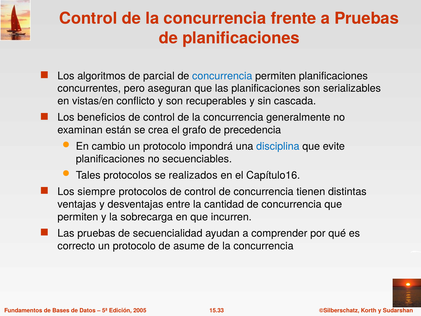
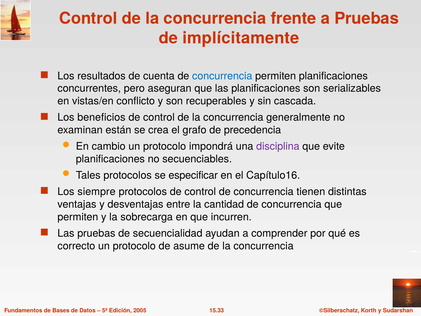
de planificaciones: planificaciones -> implícitamente
algoritmos: algoritmos -> resultados
parcial: parcial -> cuenta
disciplina colour: blue -> purple
realizados: realizados -> especificar
